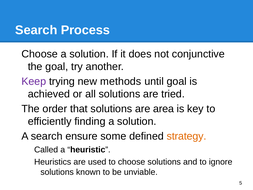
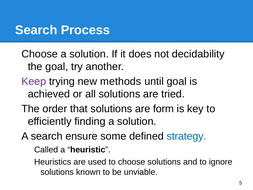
conjunctive: conjunctive -> decidability
area: area -> form
strategy colour: orange -> blue
